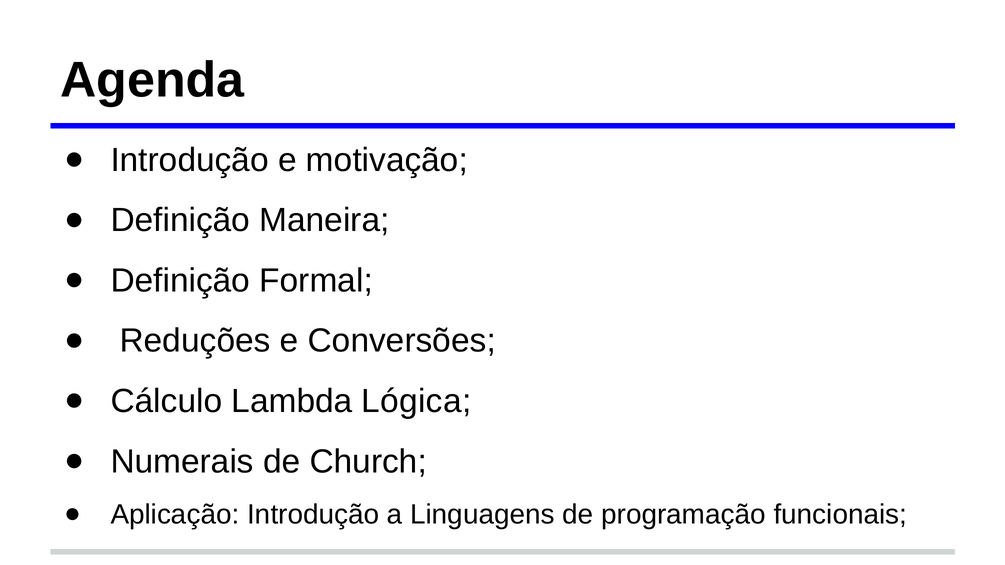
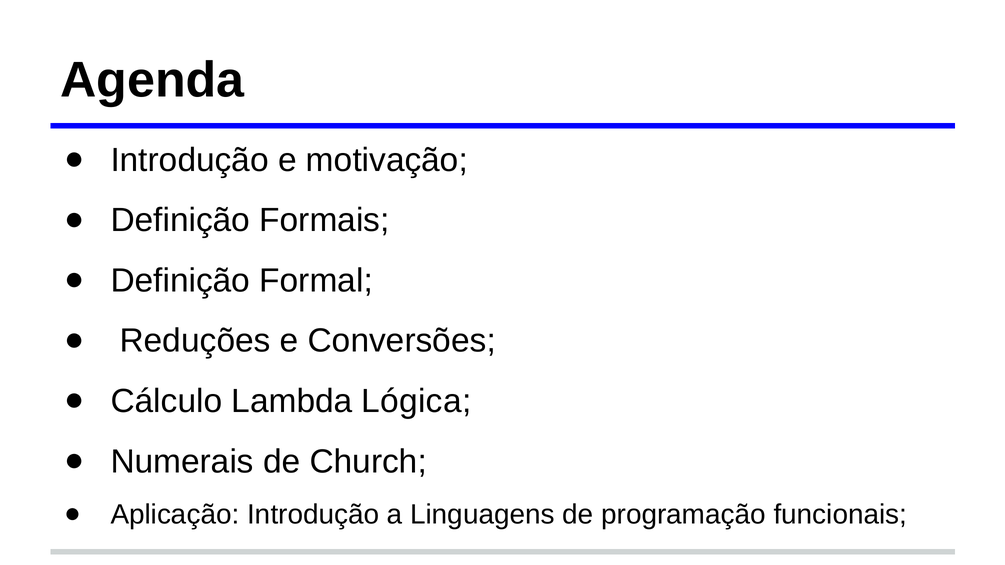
Maneira: Maneira -> Formais
